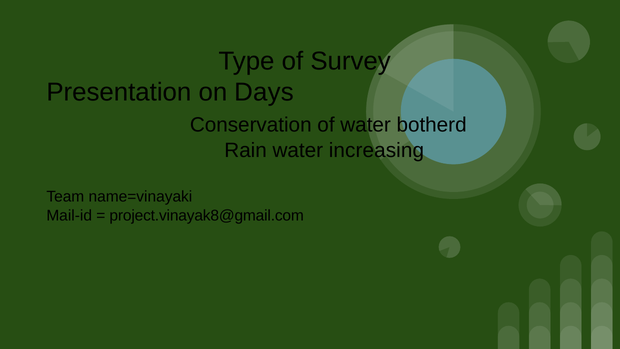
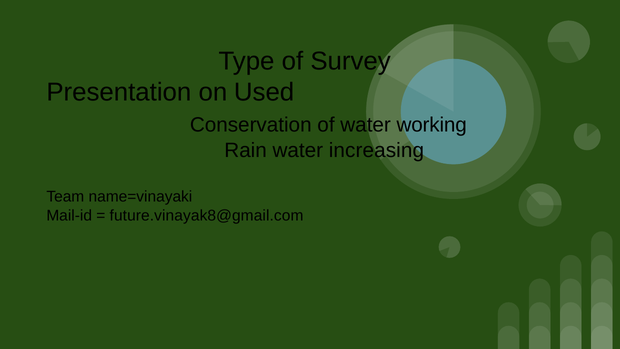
Days: Days -> Used
botherd: botherd -> working
project.vinayak8@gmail.com: project.vinayak8@gmail.com -> future.vinayak8@gmail.com
